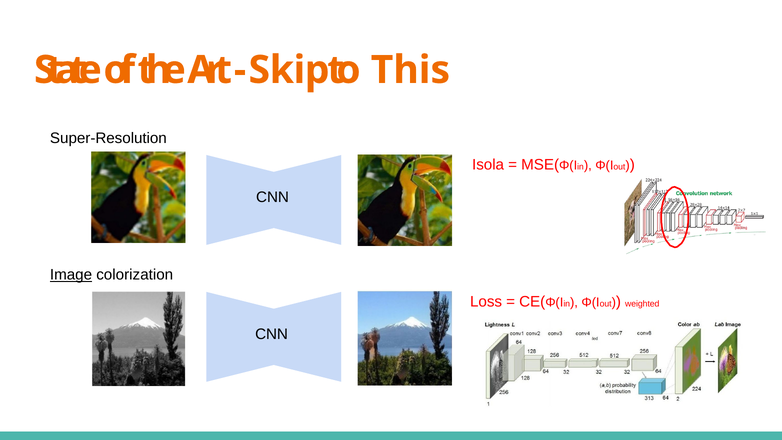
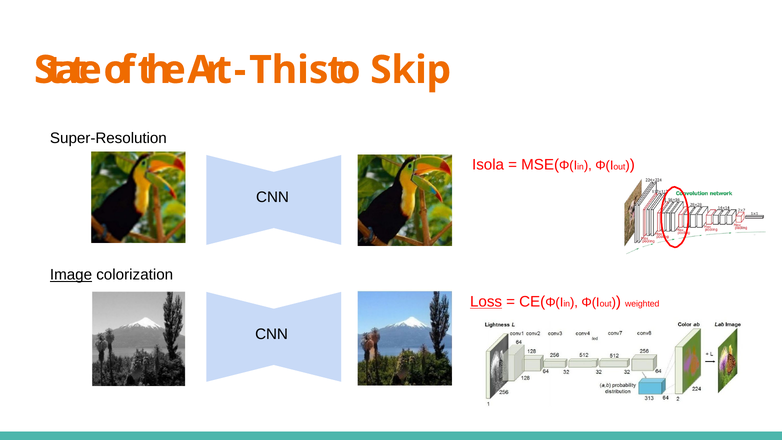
Skip: Skip -> This
This: This -> Skip
Loss underline: none -> present
